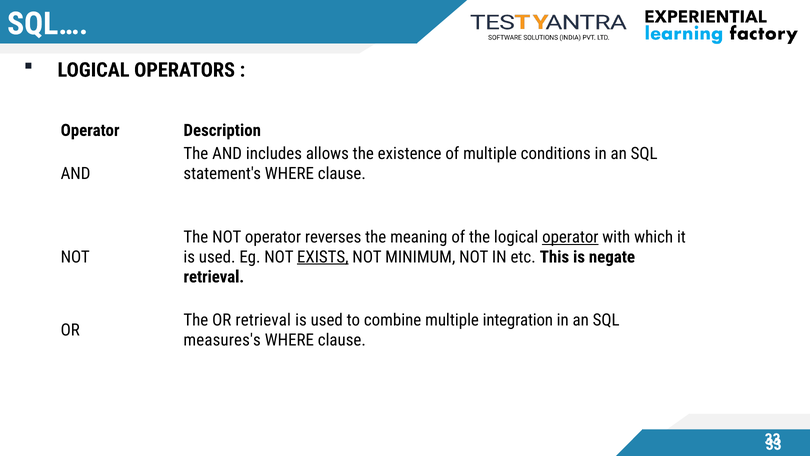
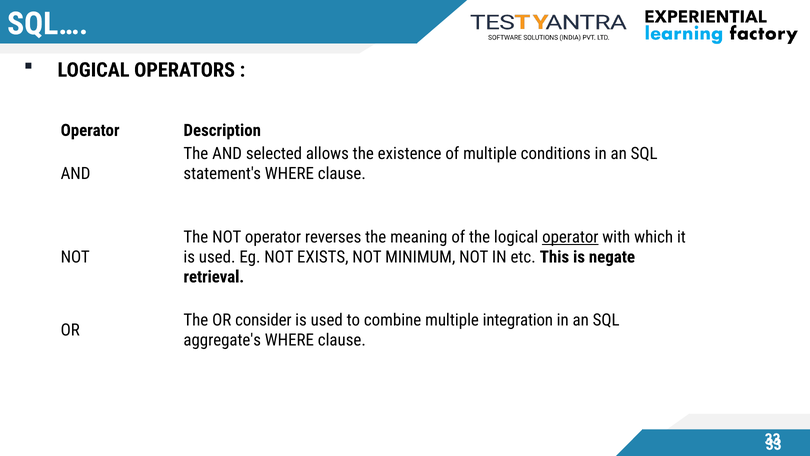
includes: includes -> selected
EXISTS underline: present -> none
OR retrieval: retrieval -> consider
measures's: measures's -> aggregate's
